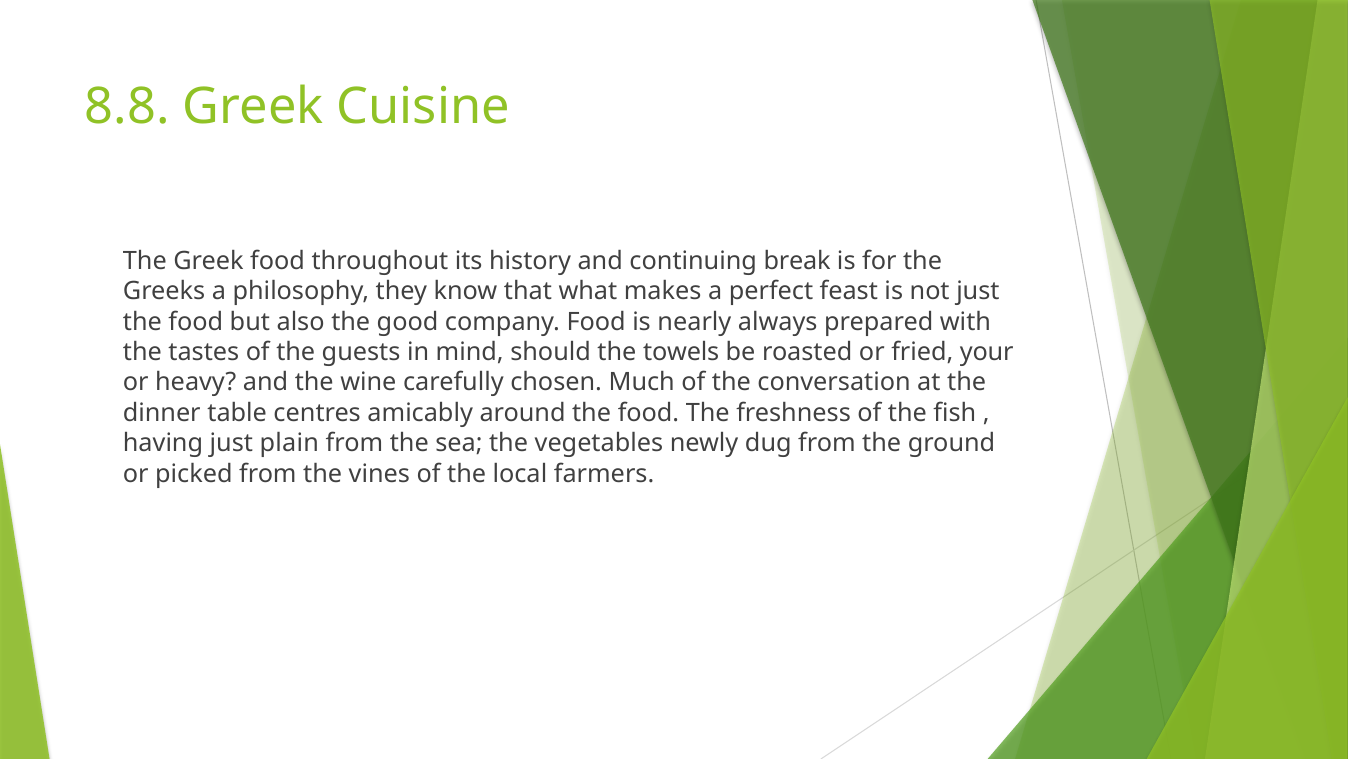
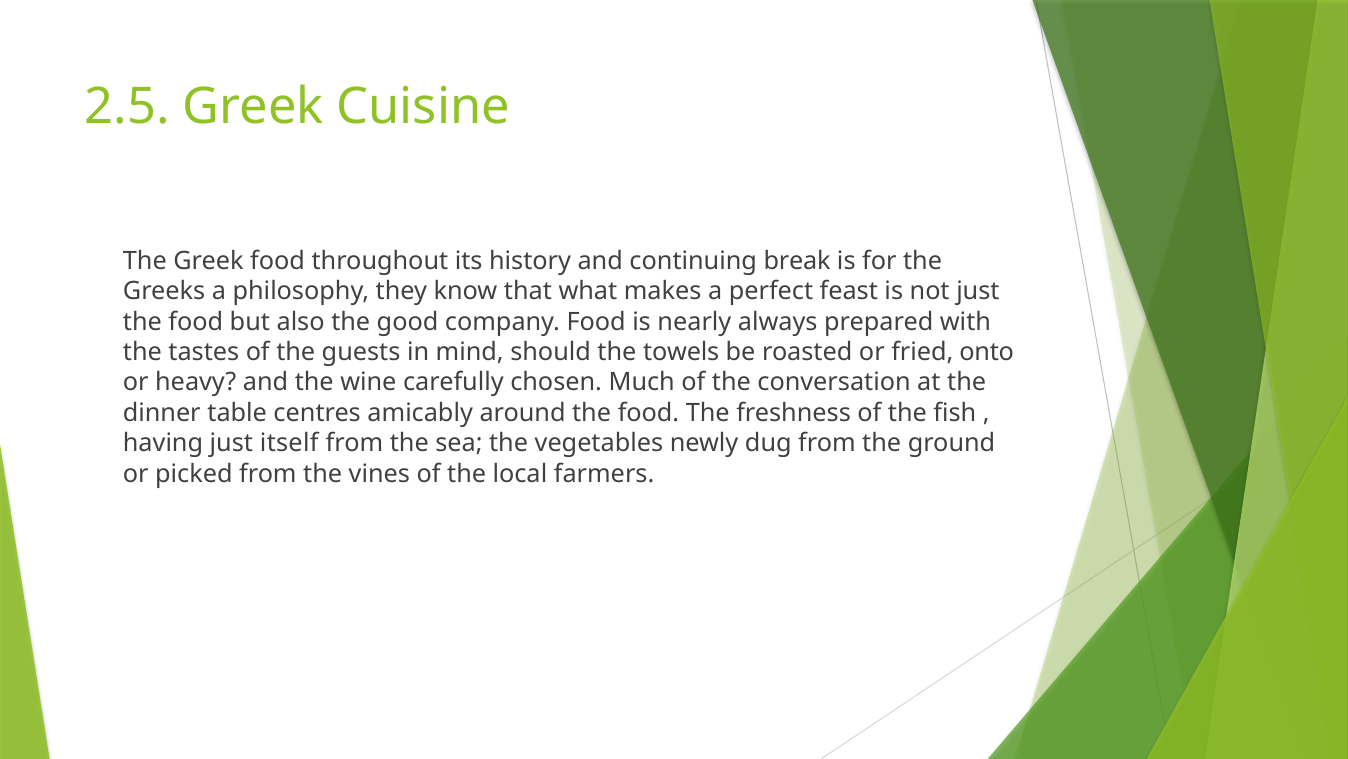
8.8: 8.8 -> 2.5
your: your -> onto
plain: plain -> itself
